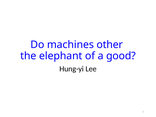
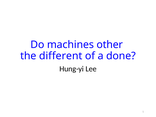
elephant: elephant -> different
good: good -> done
